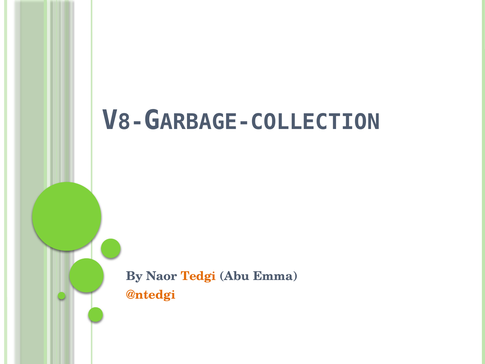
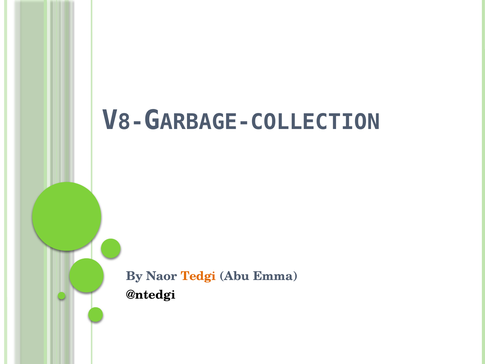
@ntedgi colour: orange -> black
